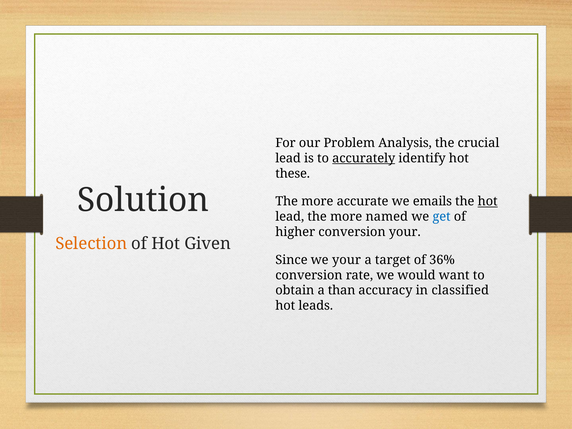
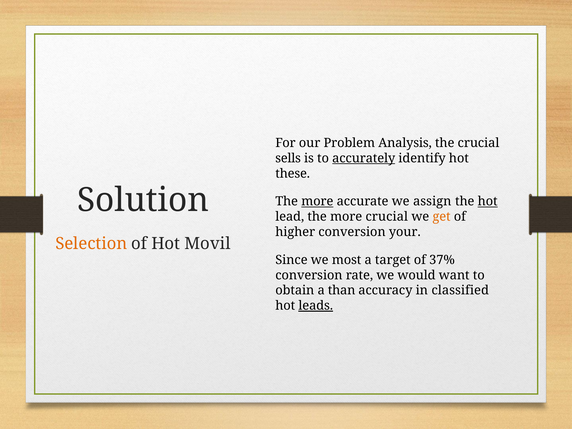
lead at (288, 158): lead -> sells
more at (317, 201) underline: none -> present
emails: emails -> assign
more named: named -> crucial
get colour: blue -> orange
Given: Given -> Movil
we your: your -> most
36%: 36% -> 37%
leads underline: none -> present
